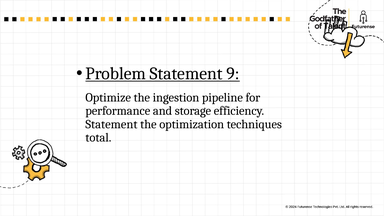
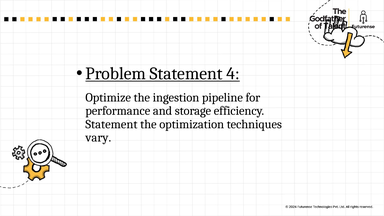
9: 9 -> 4
total: total -> vary
